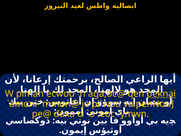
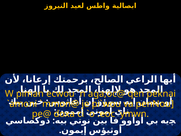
peknai underline: present -> none
